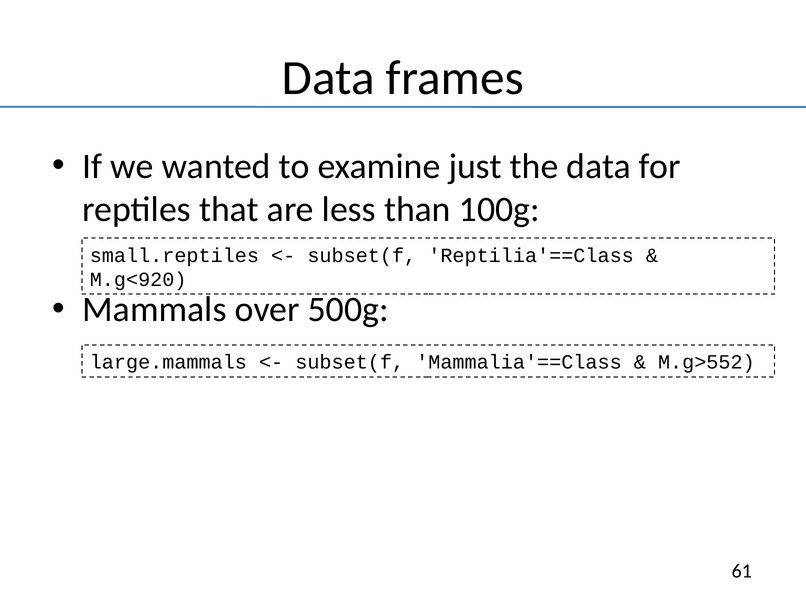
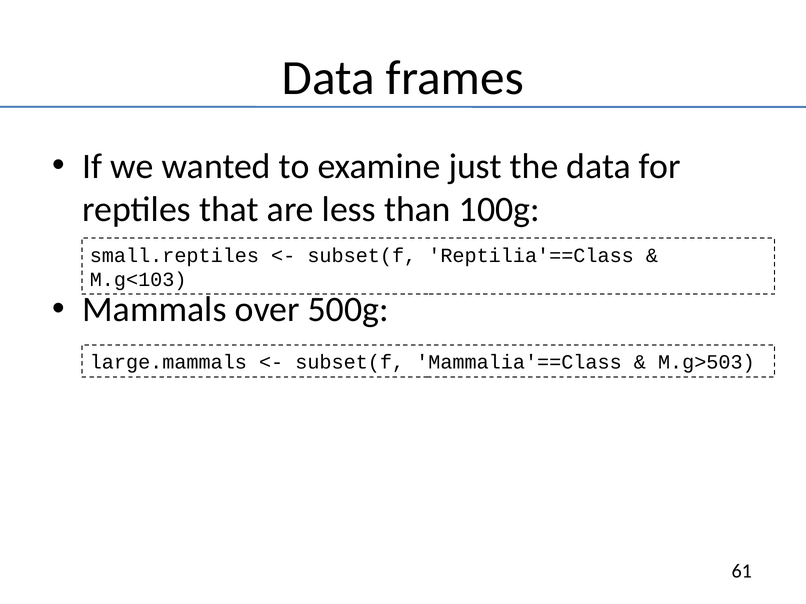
M.g<920: M.g<920 -> M.g<103
M.g>552: M.g>552 -> M.g>503
